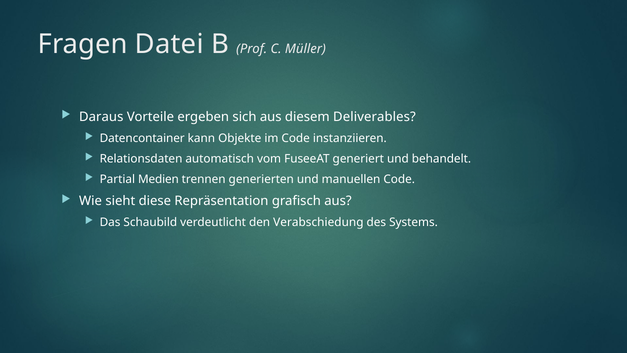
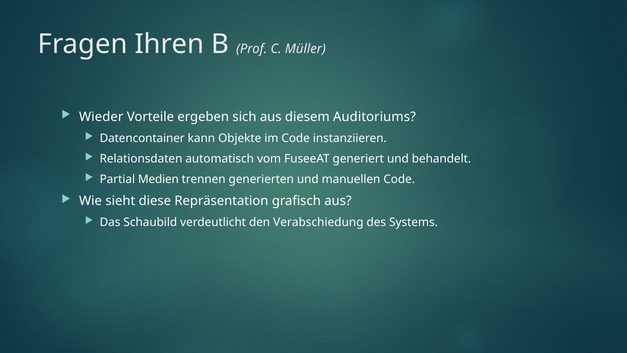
Datei: Datei -> Ihren
Daraus: Daraus -> Wieder
Deliverables: Deliverables -> Auditoriums
